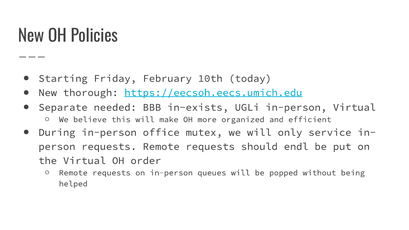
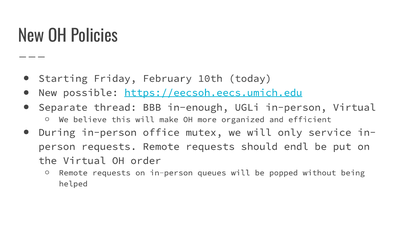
thorough: thorough -> possible
needed: needed -> thread
in-exists: in-exists -> in-enough
